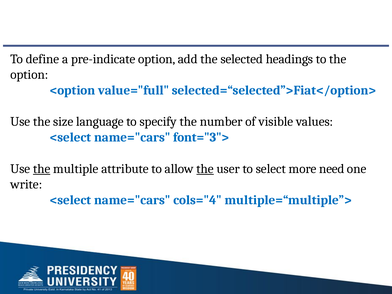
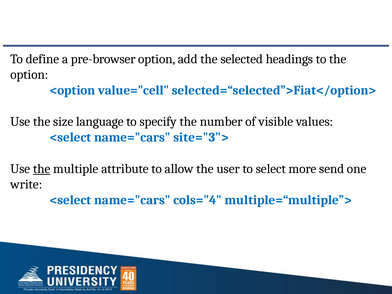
pre-indicate: pre-indicate -> pre-browser
value="full: value="full -> value="cell
font="3">: font="3"> -> site="3">
the at (205, 169) underline: present -> none
need: need -> send
